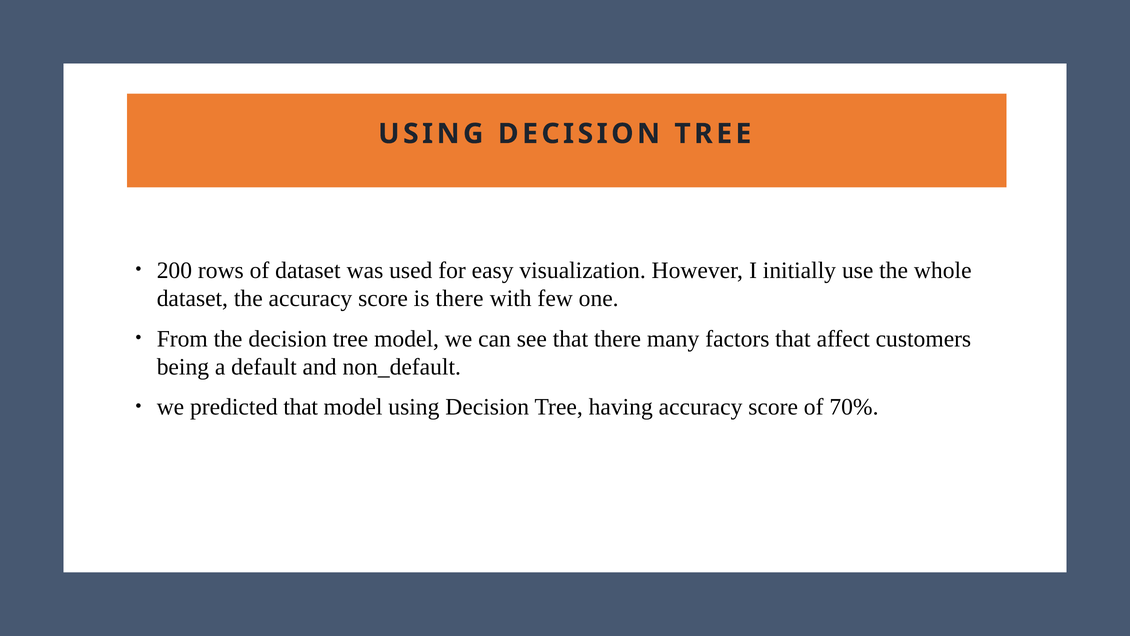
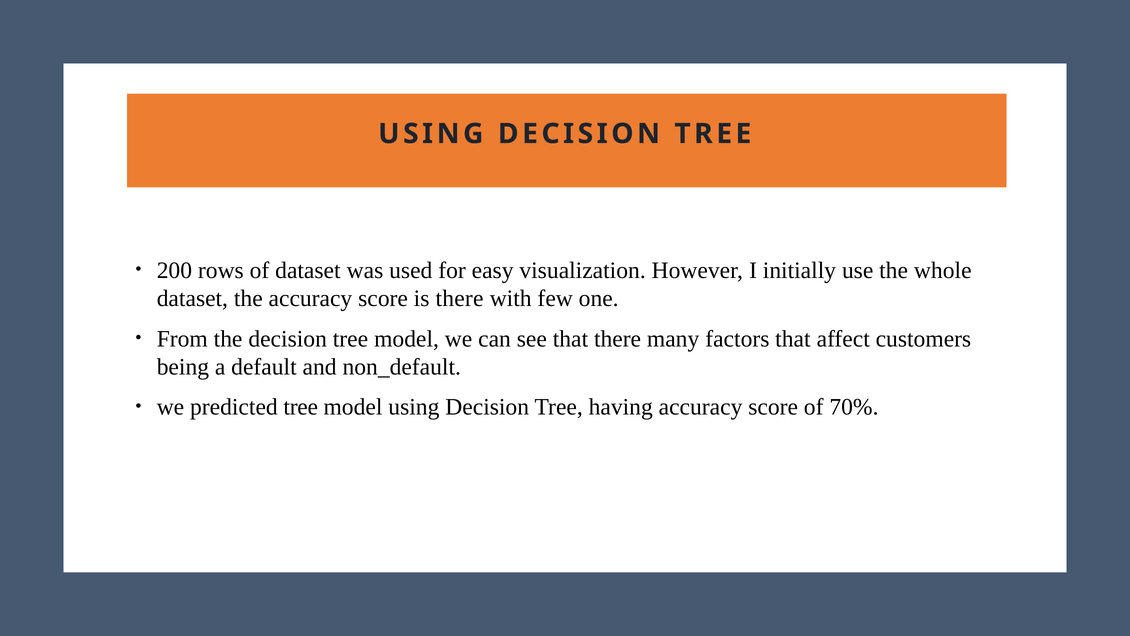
predicted that: that -> tree
